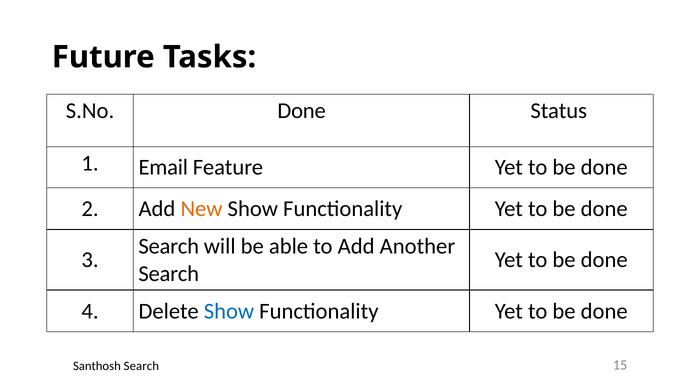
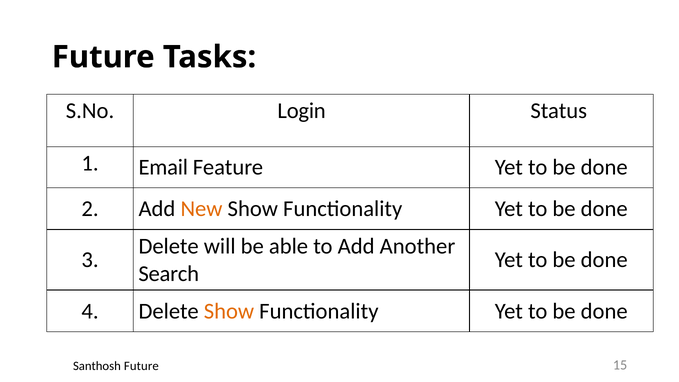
S.No Done: Done -> Login
Search at (169, 246): Search -> Delete
Show at (229, 311) colour: blue -> orange
Santhosh Search: Search -> Future
